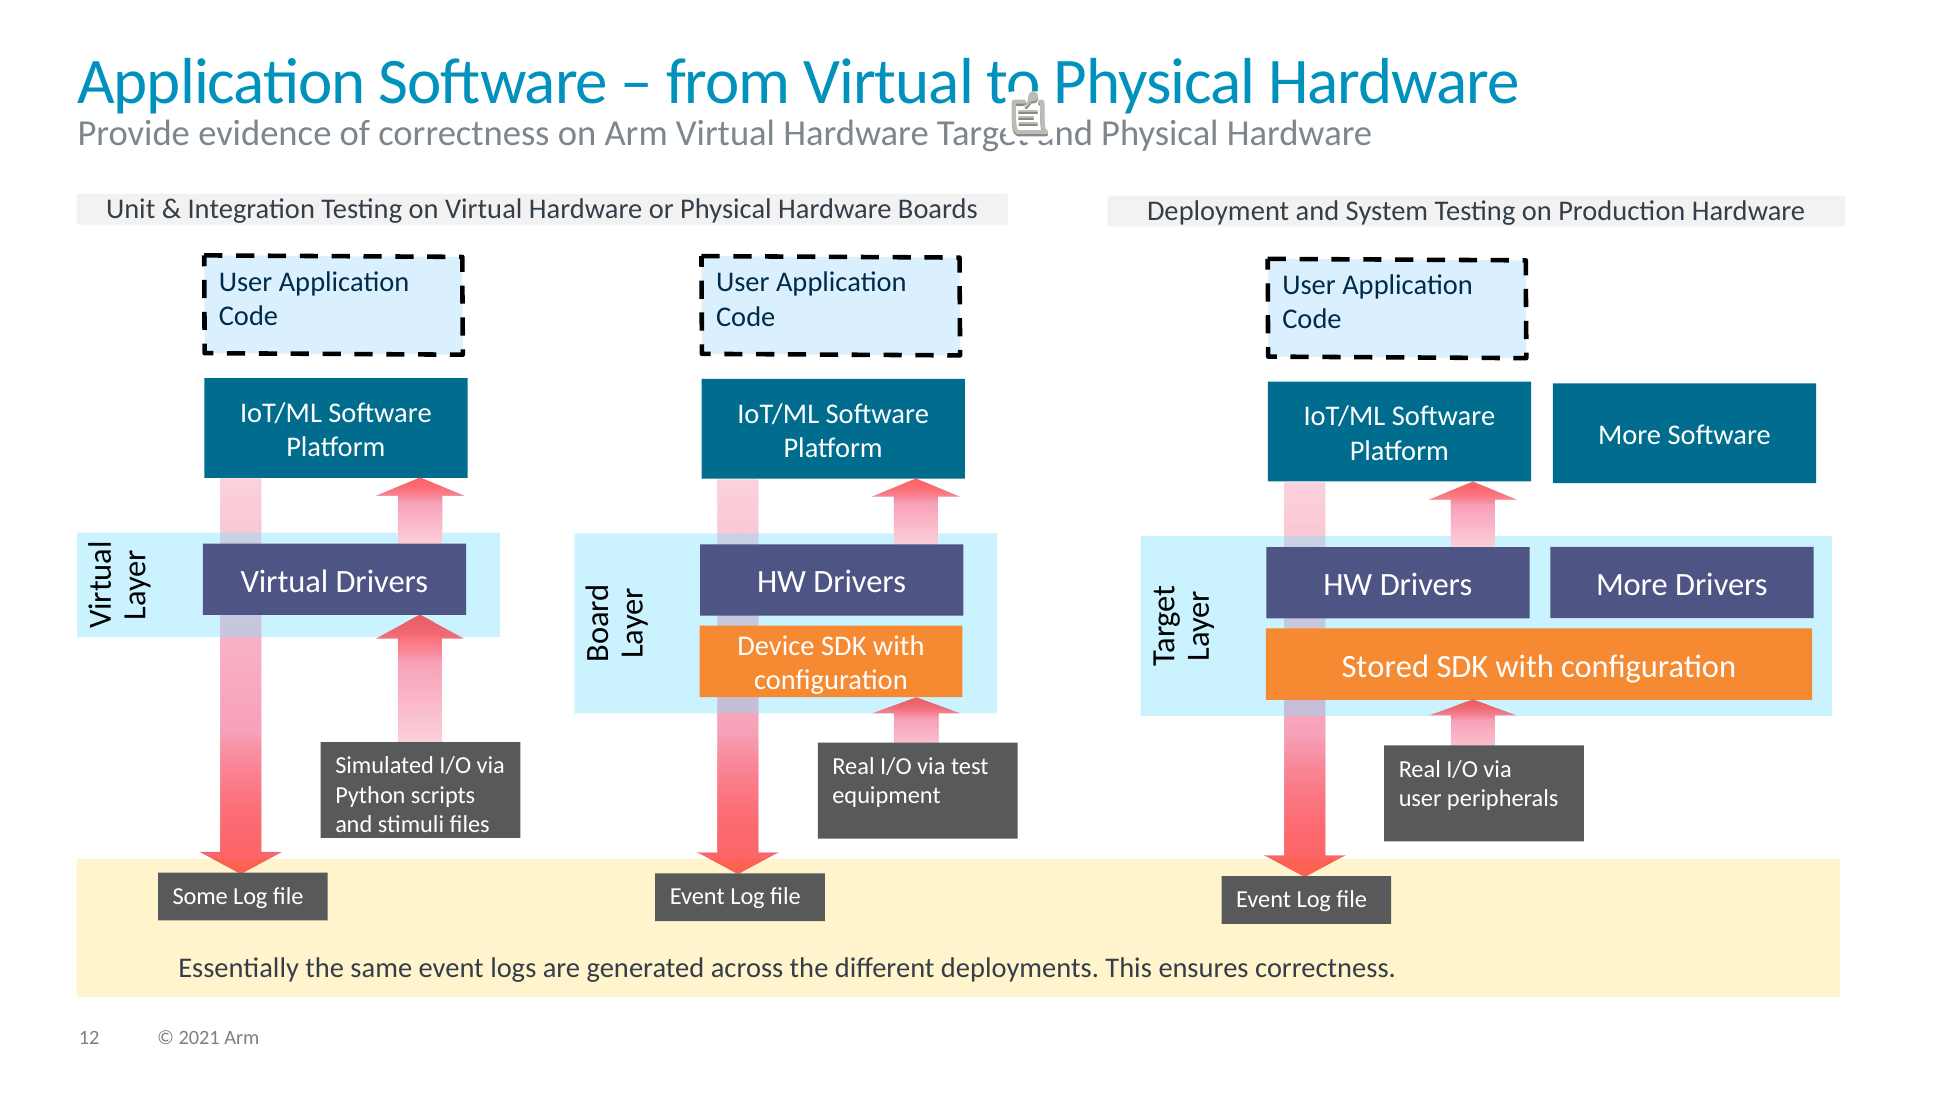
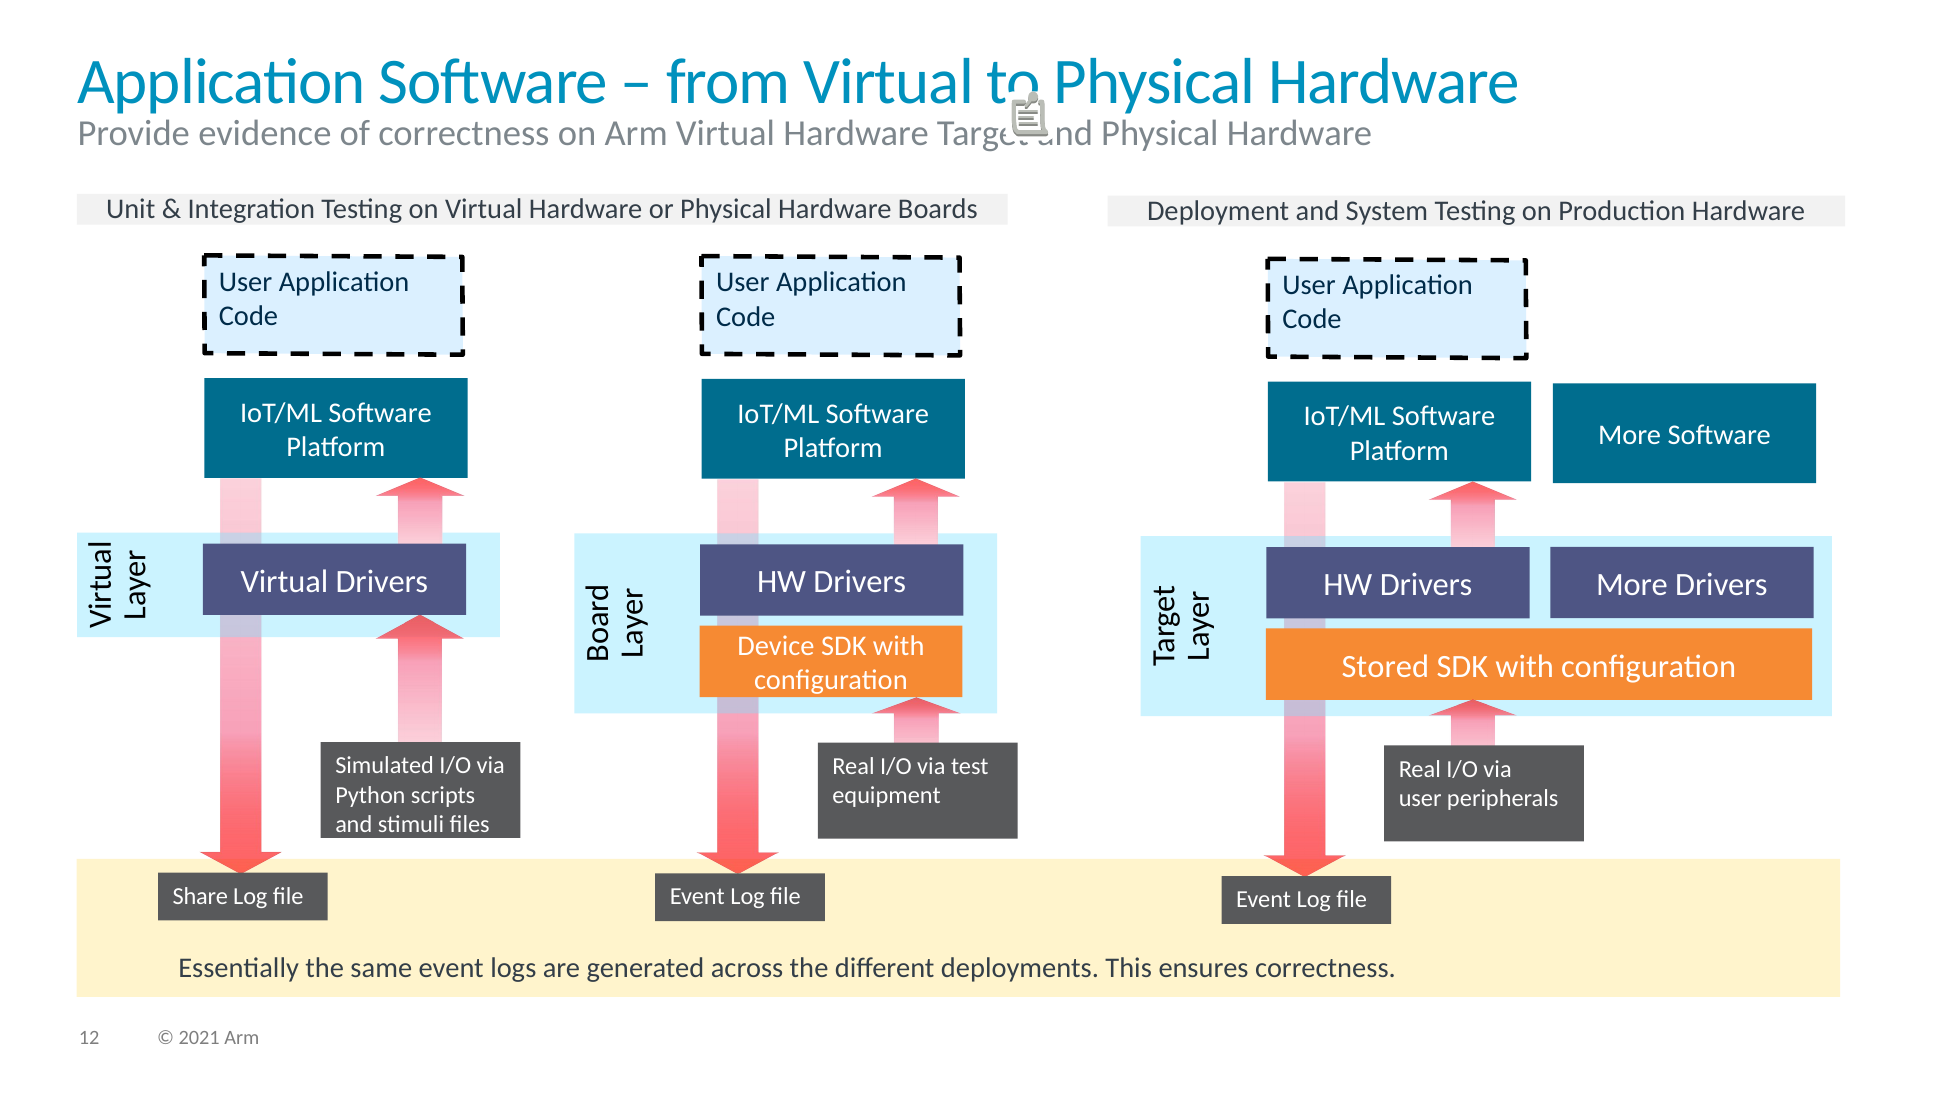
Some: Some -> Share
